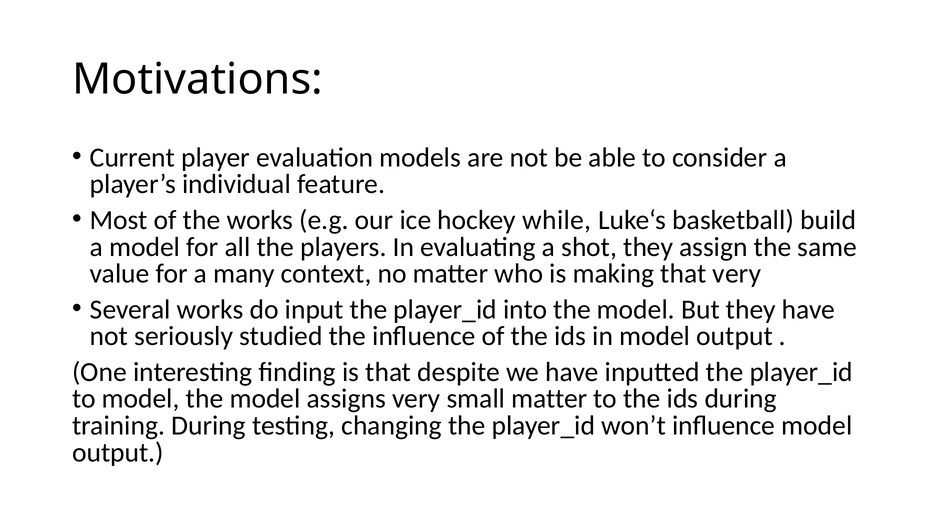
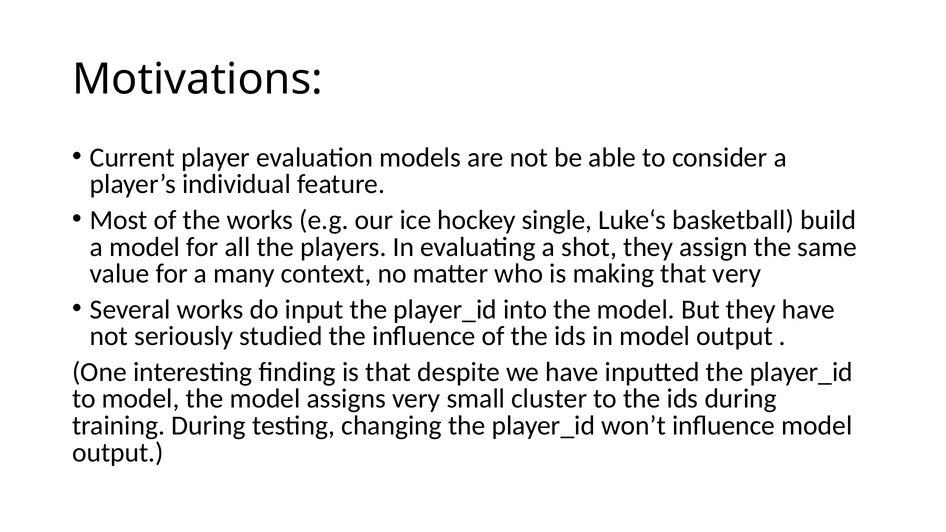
while: while -> single
small matter: matter -> cluster
